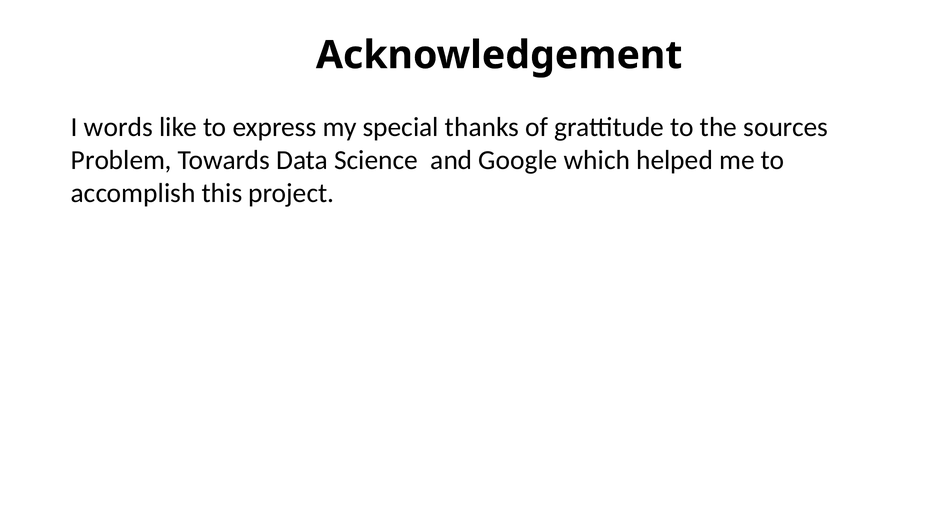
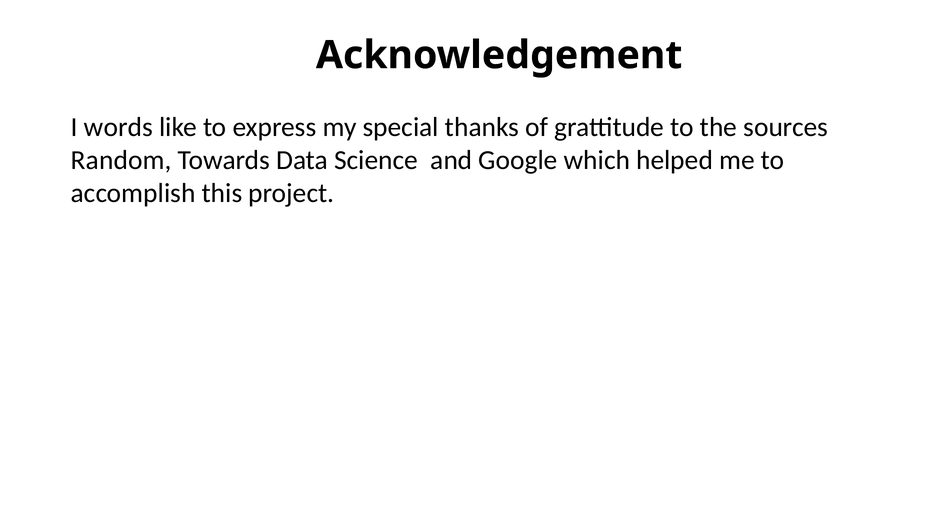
Problem: Problem -> Random
